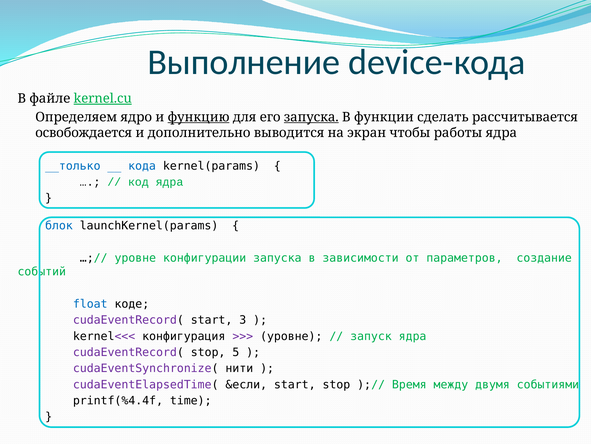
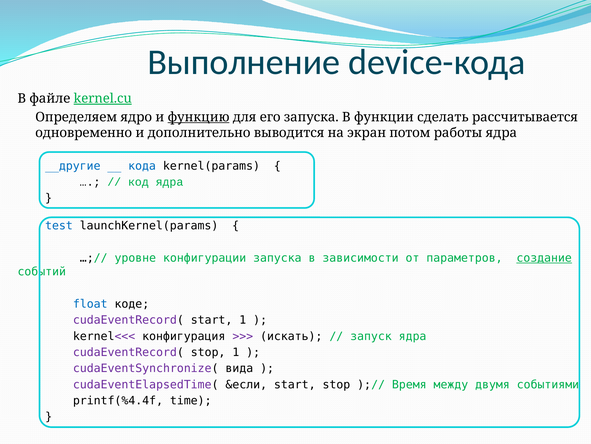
запуска at (311, 117) underline: present -> none
освобождается: освобождается -> одновременно
чтобы: чтобы -> потом
__только: __только -> __другие
блок: блок -> test
создание underline: none -> present
start 3: 3 -> 1
уровне at (291, 336): уровне -> искать
stop 5: 5 -> 1
нити: нити -> вида
